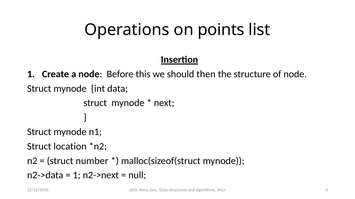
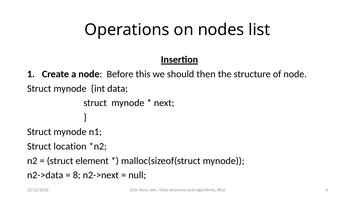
points: points -> nodes
number: number -> element
1 at (77, 176): 1 -> 8
